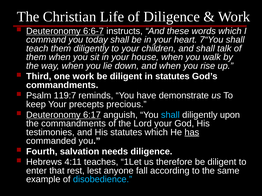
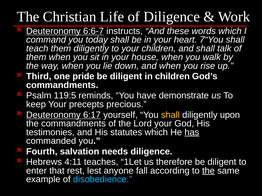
one work: work -> pride
in statutes: statutes -> children
119:7: 119:7 -> 119:5
anguish: anguish -> yourself
shall at (170, 115) colour: light blue -> yellow
the at (208, 171) underline: none -> present
